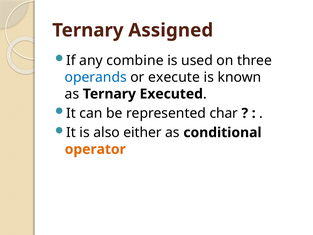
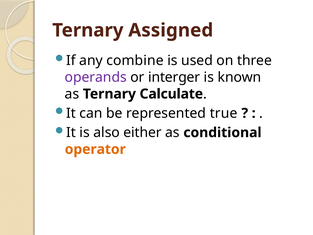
operands colour: blue -> purple
execute: execute -> interger
Executed: Executed -> Calculate
char: char -> true
